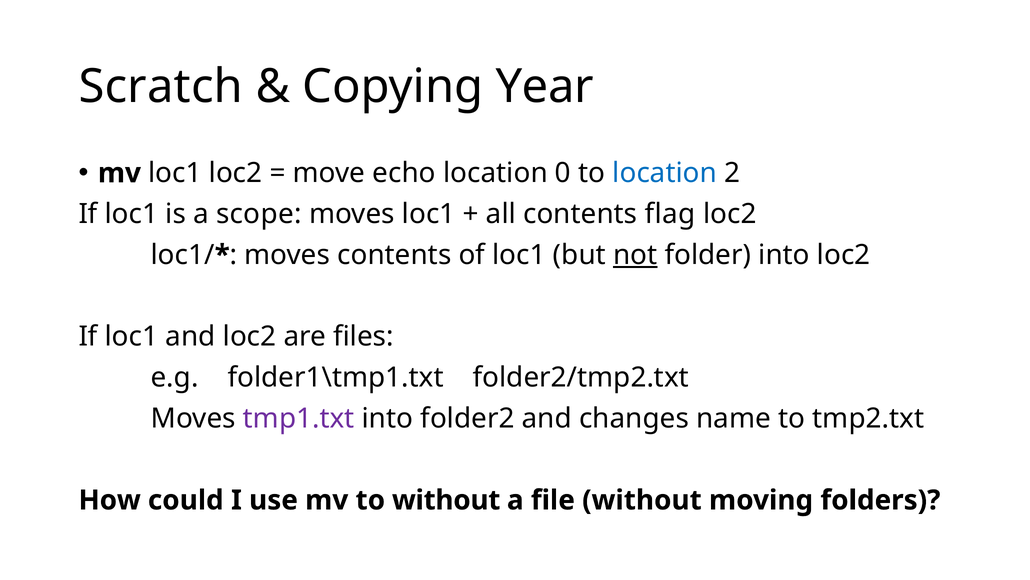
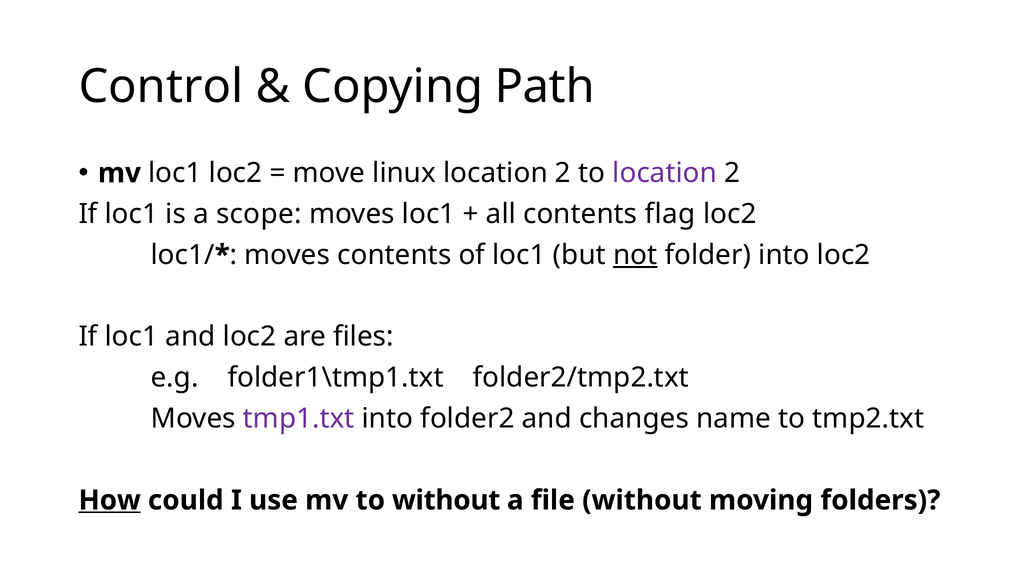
Scratch: Scratch -> Control
Year: Year -> Path
echo: echo -> linux
0 at (563, 173): 0 -> 2
location at (665, 173) colour: blue -> purple
How underline: none -> present
